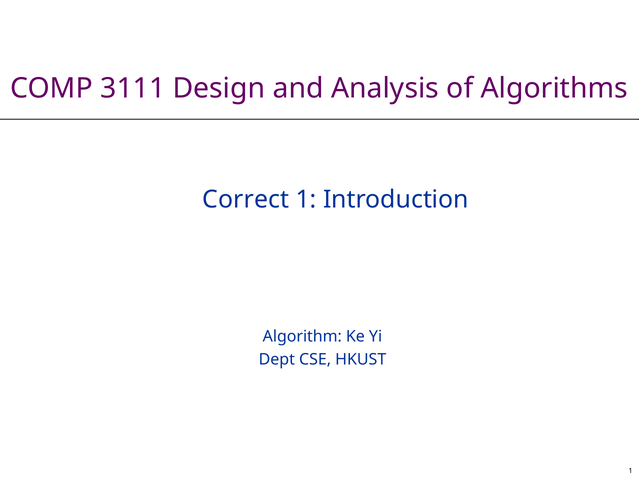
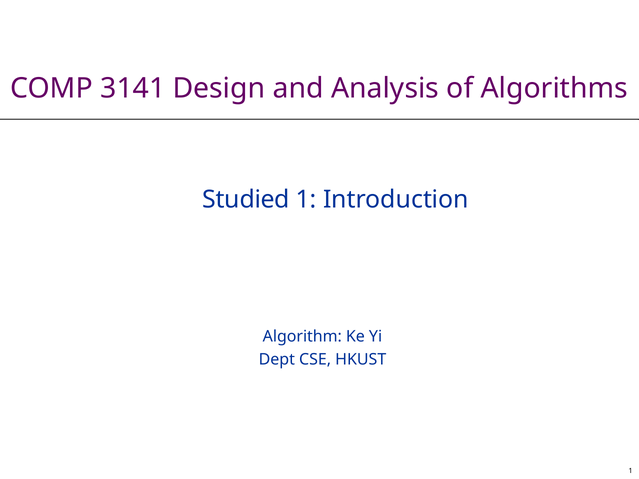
3111: 3111 -> 3141
Correct: Correct -> Studied
